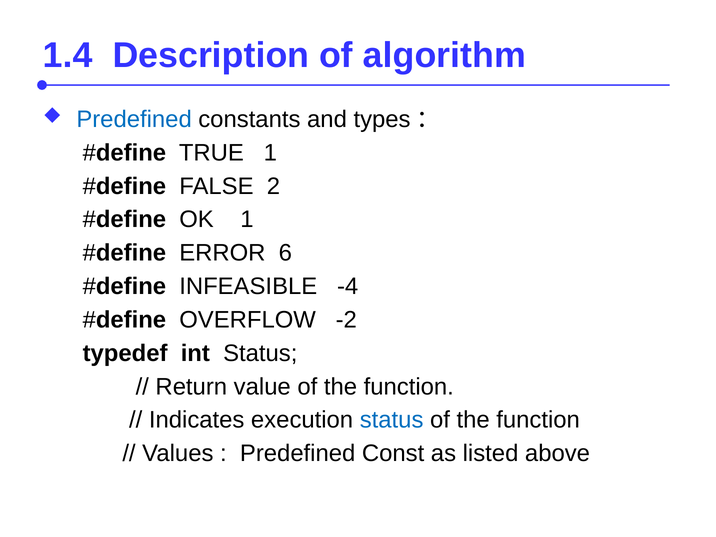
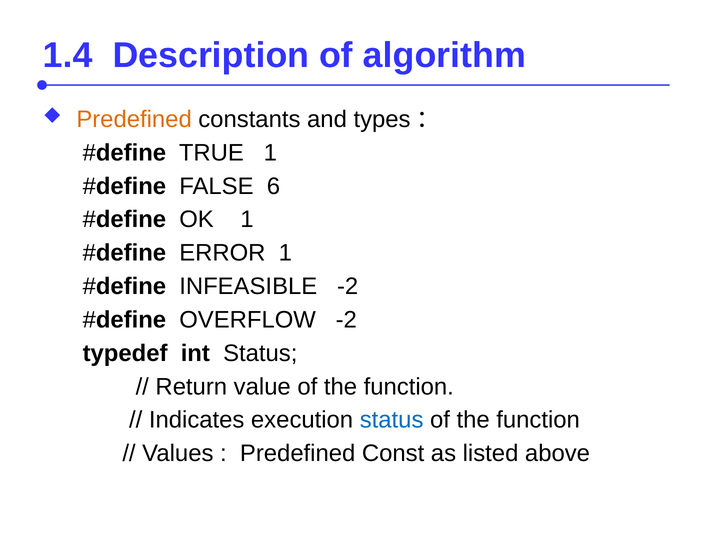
Predefined at (134, 119) colour: blue -> orange
2: 2 -> 6
ERROR 6: 6 -> 1
INFEASIBLE -4: -4 -> -2
